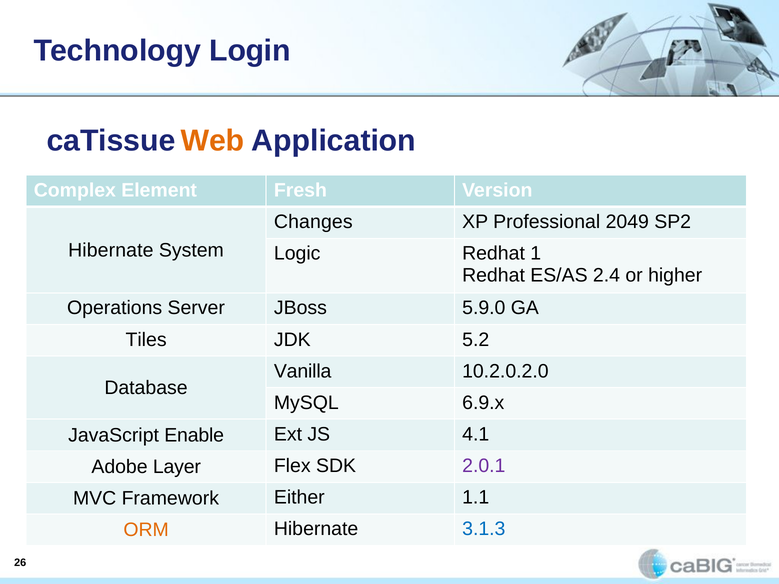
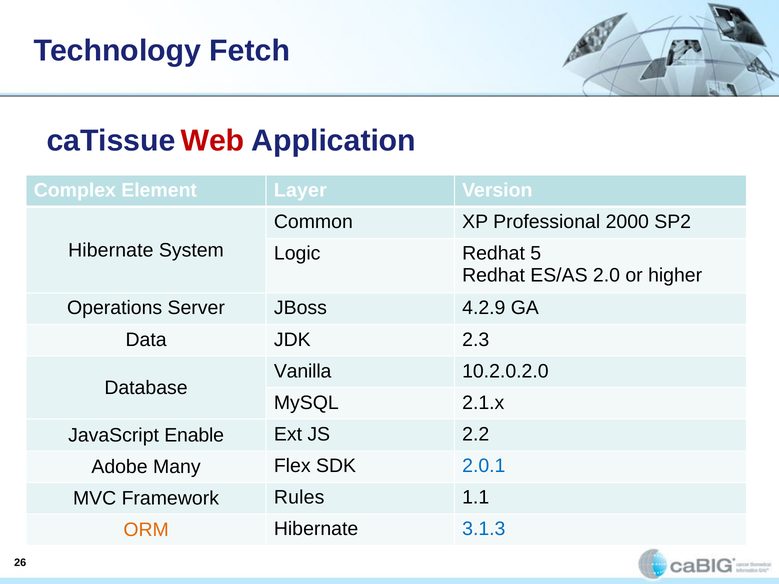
Login: Login -> Fetch
Web colour: orange -> red
Fresh: Fresh -> Layer
Changes: Changes -> Common
2049: 2049 -> 2000
1: 1 -> 5
2.4: 2.4 -> 2.0
5.9.0: 5.9.0 -> 4.2.9
Tiles: Tiles -> Data
5.2: 5.2 -> 2.3
6.9.x: 6.9.x -> 2.1.x
4.1: 4.1 -> 2.2
Layer: Layer -> Many
2.0.1 colour: purple -> blue
Either: Either -> Rules
